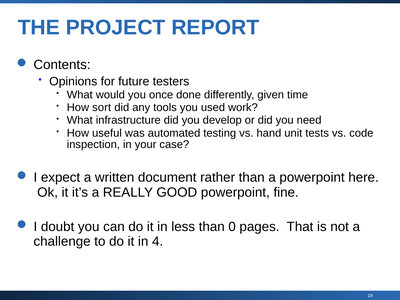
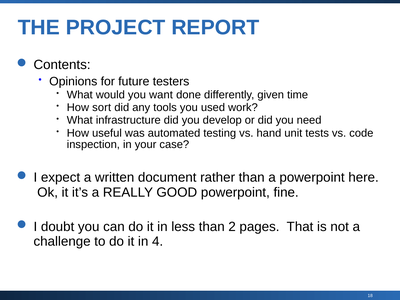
once: once -> want
0: 0 -> 2
